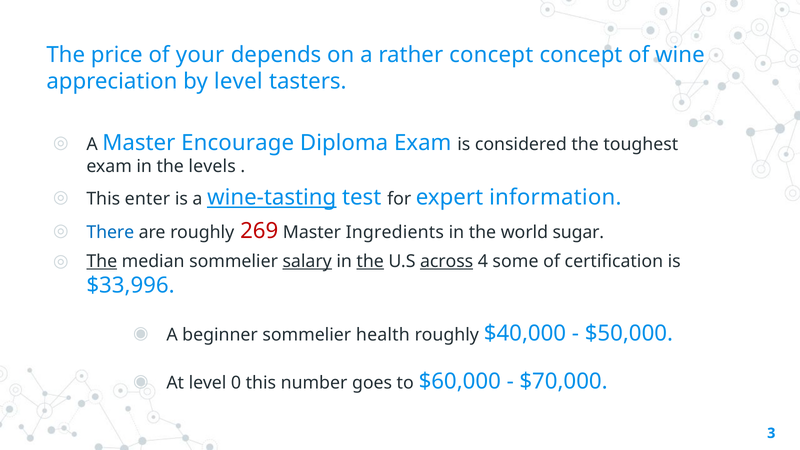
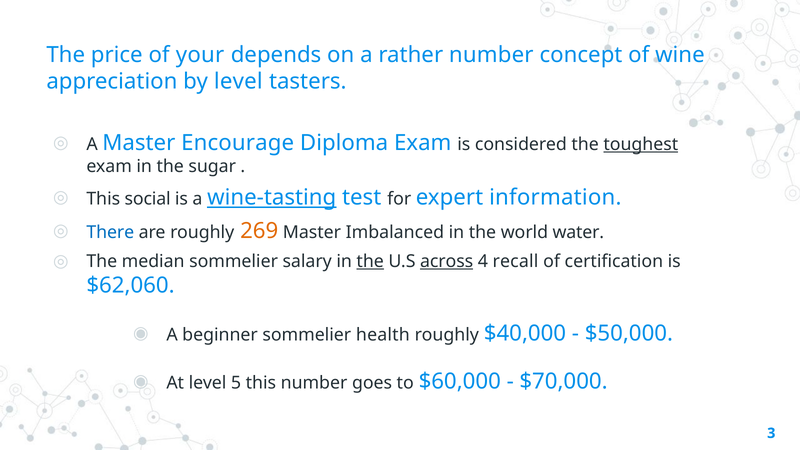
rather concept: concept -> number
toughest underline: none -> present
levels: levels -> sugar
enter: enter -> social
269 colour: red -> orange
Ingredients: Ingredients -> Imbalanced
sugar: sugar -> water
The at (102, 261) underline: present -> none
salary underline: present -> none
some: some -> recall
$33,996: $33,996 -> $62,060
0: 0 -> 5
